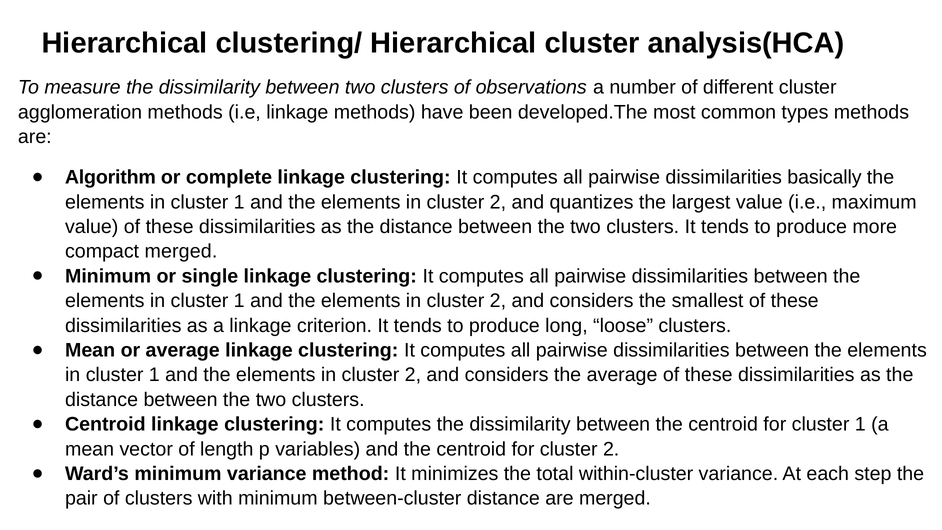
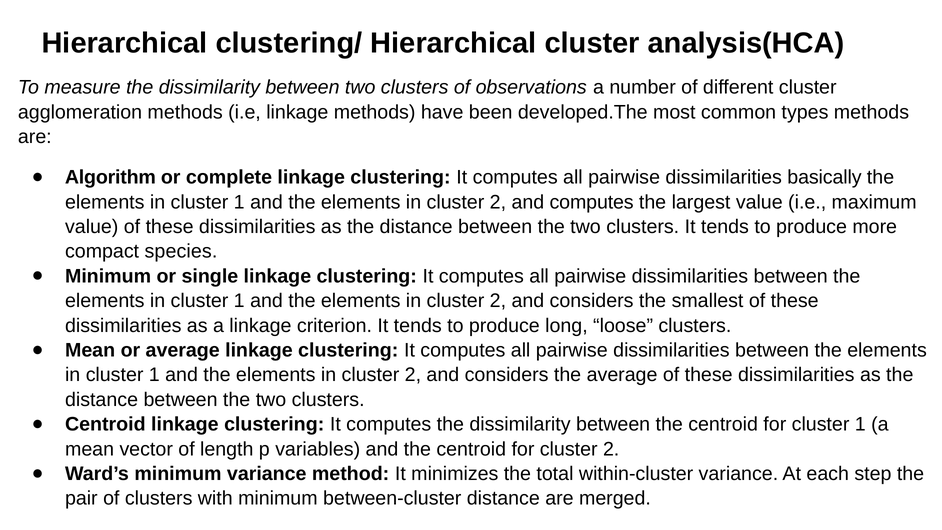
and quantizes: quantizes -> computes
compact merged: merged -> species
